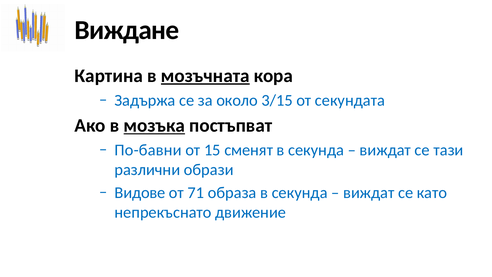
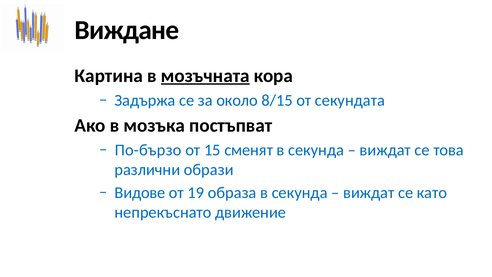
3/15: 3/15 -> 8/15
мозъка underline: present -> none
По-бавни: По-бавни -> По-бързо
тази: тази -> това
71: 71 -> 19
